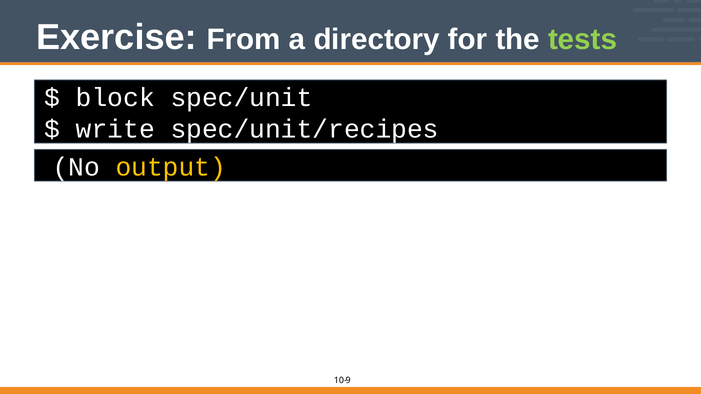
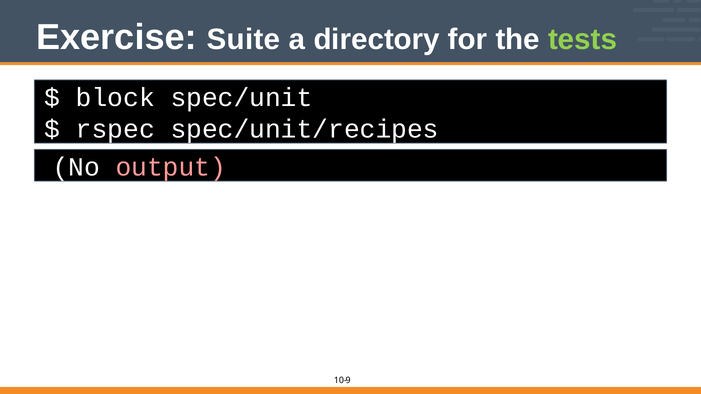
From: From -> Suite
write: write -> rspec
output colour: yellow -> pink
